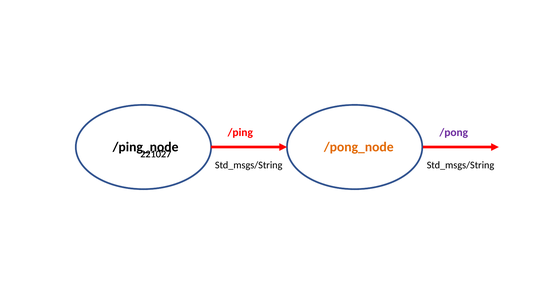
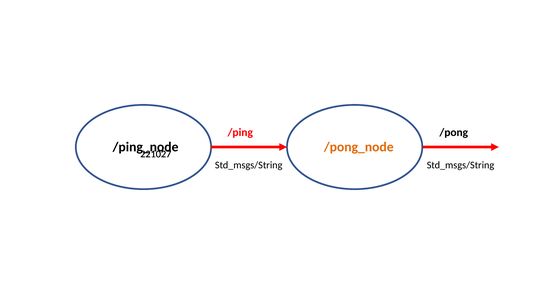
/pong colour: purple -> black
